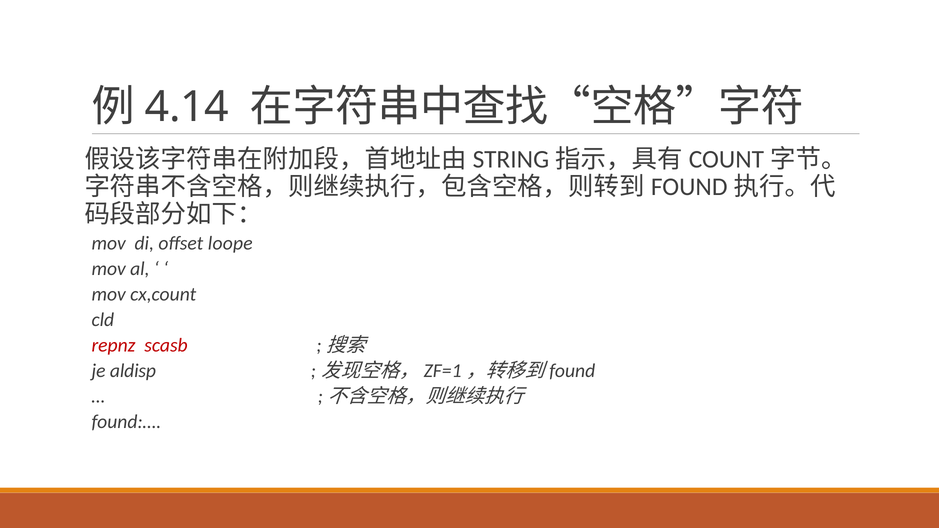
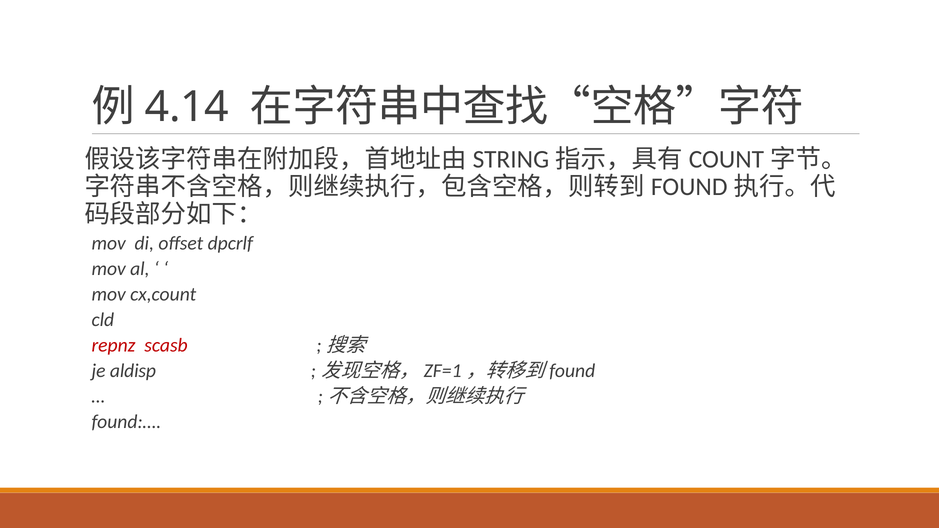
loope: loope -> dpcrlf
